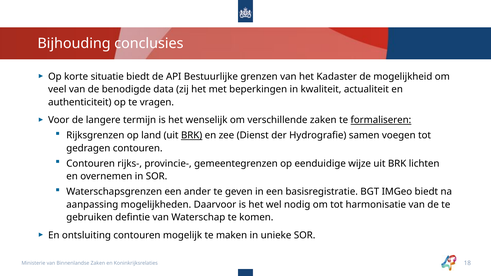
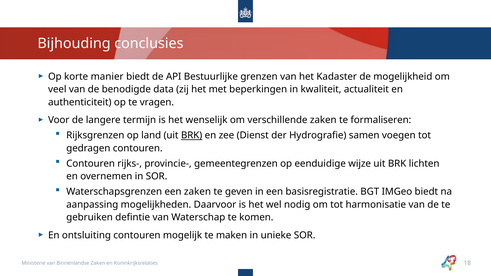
situatie: situatie -> manier
formaliseren underline: present -> none
een ander: ander -> zaken
